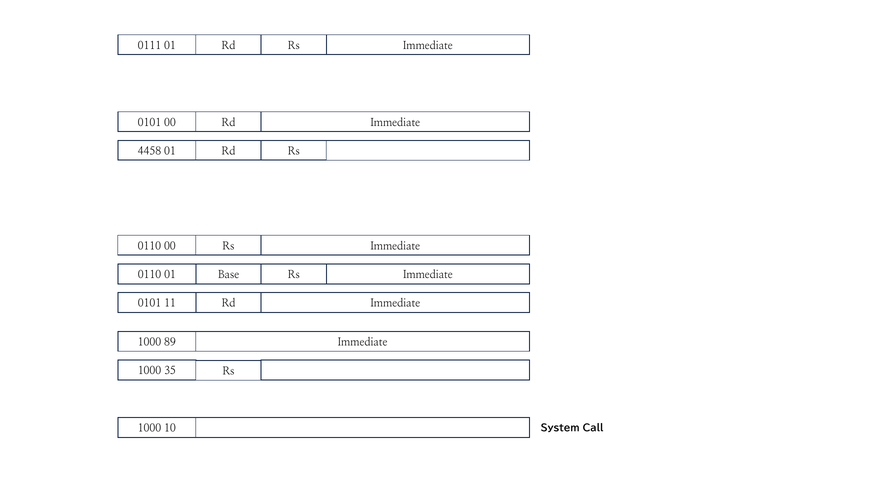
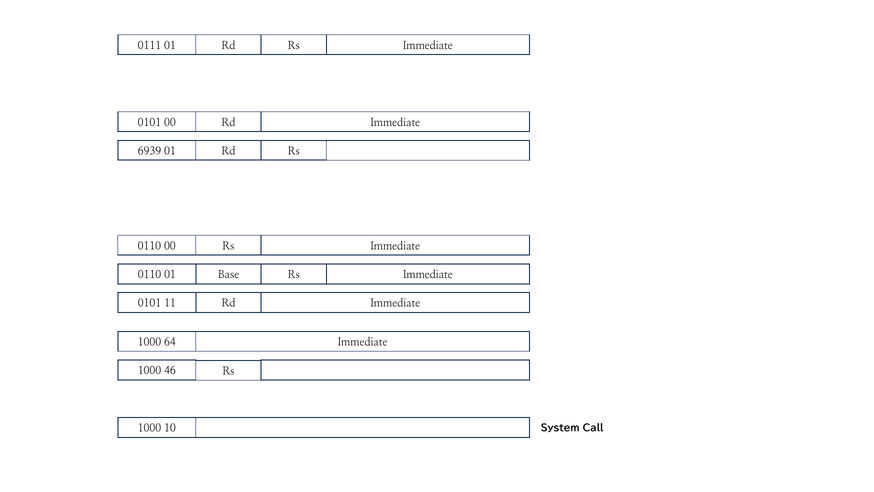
4458: 4458 -> 6939
89: 89 -> 64
35: 35 -> 46
